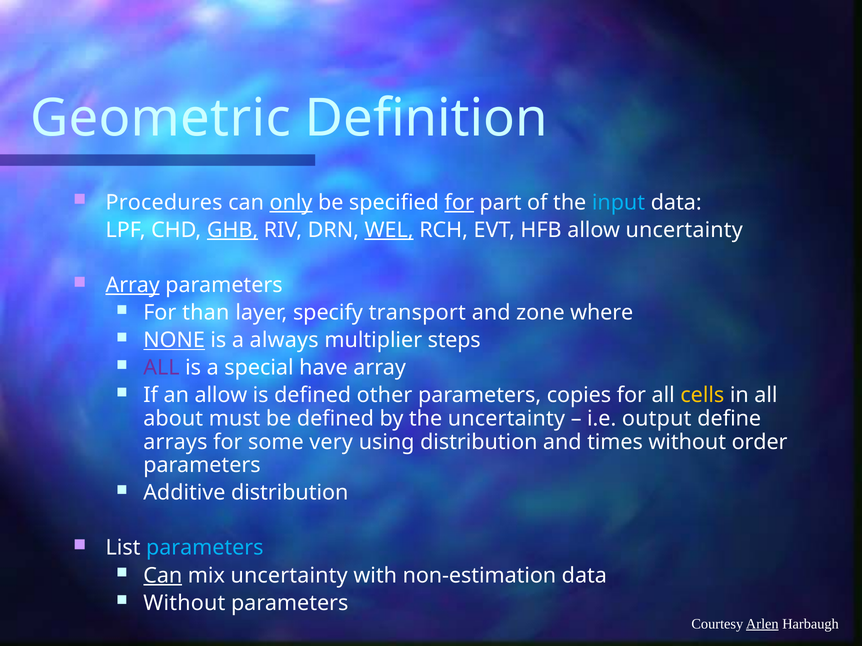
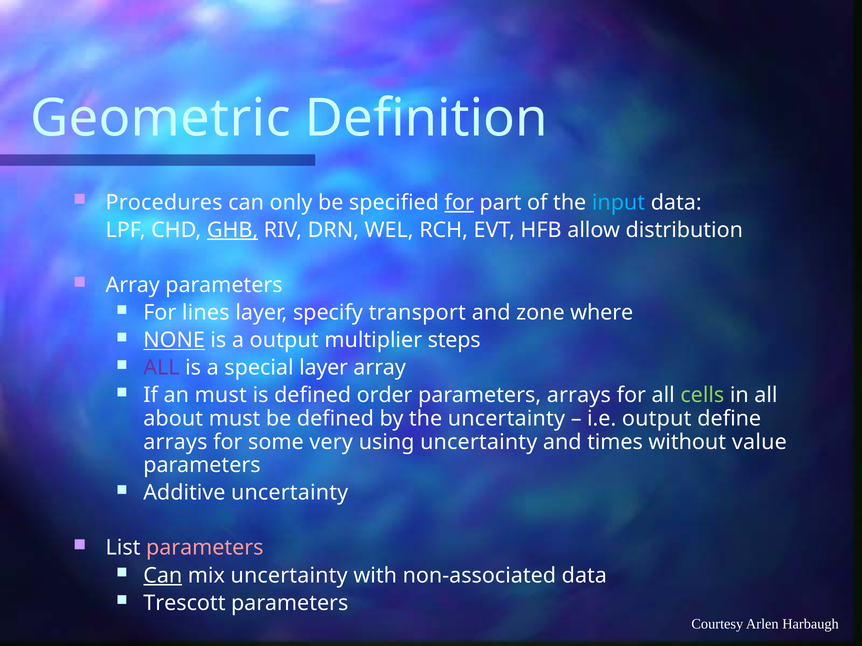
only underline: present -> none
WEL underline: present -> none
allow uncertainty: uncertainty -> distribution
Array at (133, 285) underline: present -> none
than: than -> lines
a always: always -> output
special have: have -> layer
an allow: allow -> must
other: other -> order
parameters copies: copies -> arrays
cells colour: yellow -> light green
using distribution: distribution -> uncertainty
order: order -> value
Additive distribution: distribution -> uncertainty
parameters at (205, 548) colour: light blue -> pink
non-estimation: non-estimation -> non-associated
Without at (184, 603): Without -> Trescott
Arlen underline: present -> none
